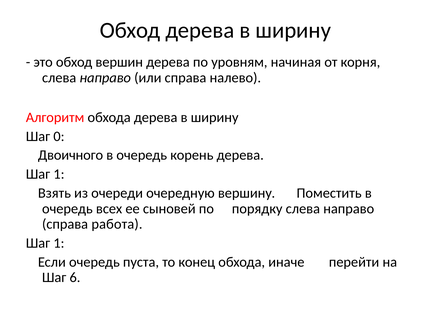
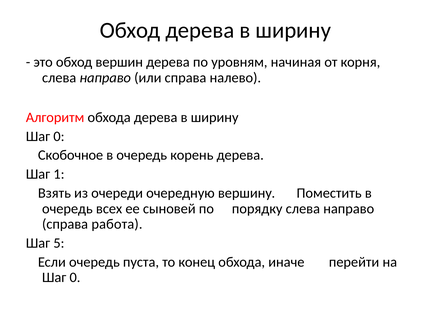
Двоичного: Двоичного -> Скобочное
1 at (59, 243): 1 -> 5
6 at (75, 278): 6 -> 0
